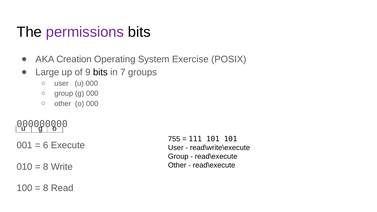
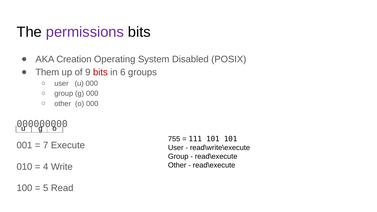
Exercise: Exercise -> Disabled
Large: Large -> Them
bits at (100, 72) colour: black -> red
7: 7 -> 6
6: 6 -> 7
8 at (46, 167): 8 -> 4
8 at (46, 188): 8 -> 5
